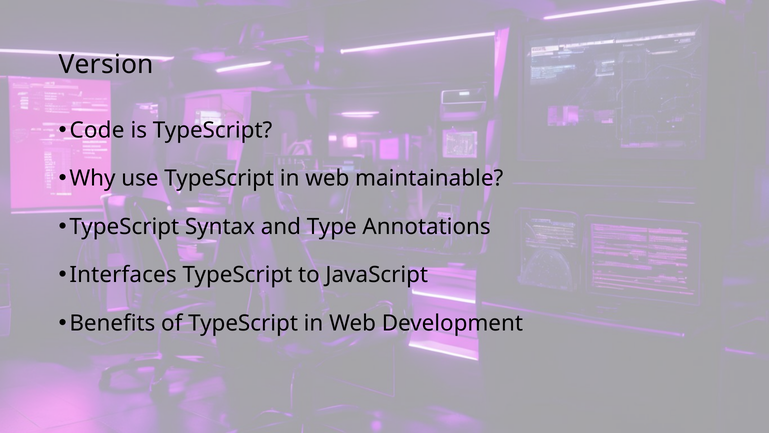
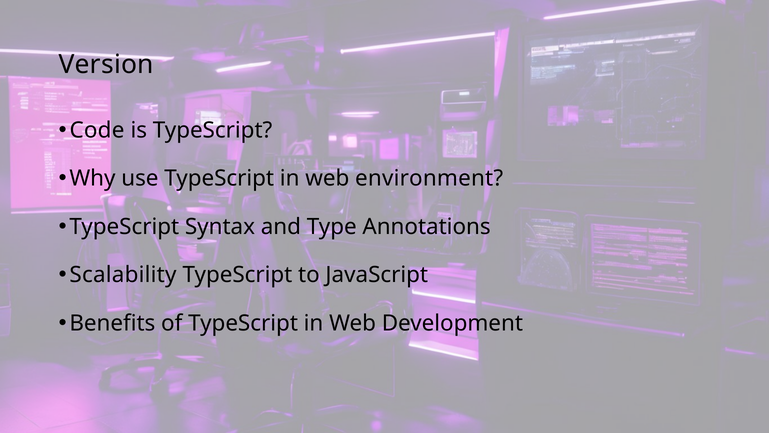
maintainable: maintainable -> environment
Interfaces: Interfaces -> Scalability
